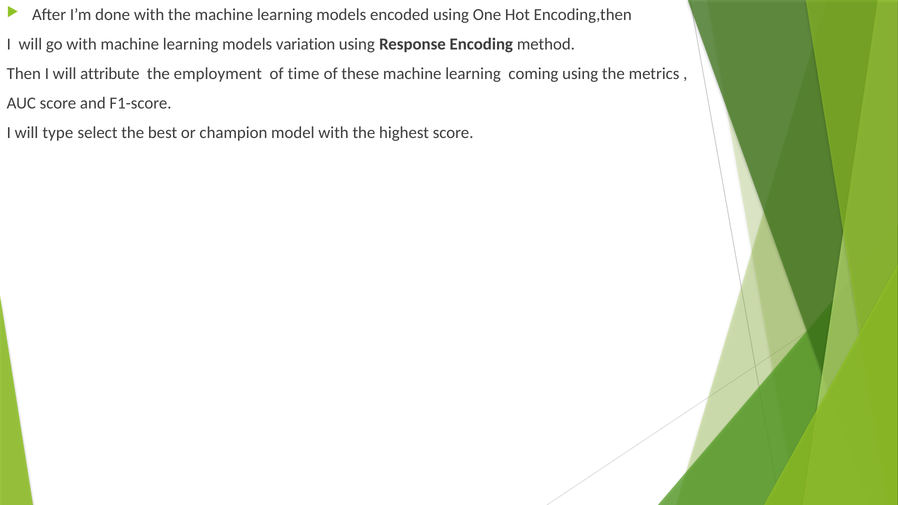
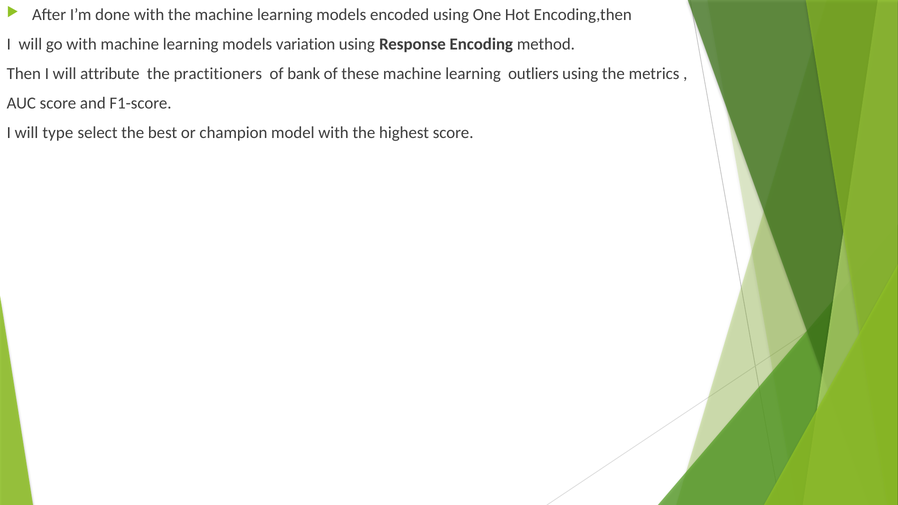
employment: employment -> practitioners
time: time -> bank
coming: coming -> outliers
